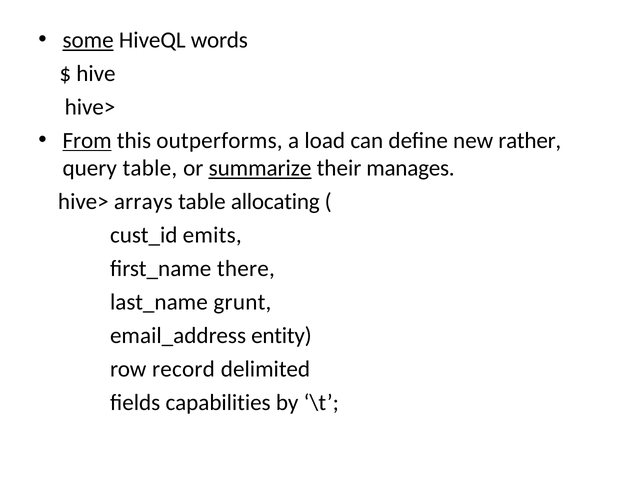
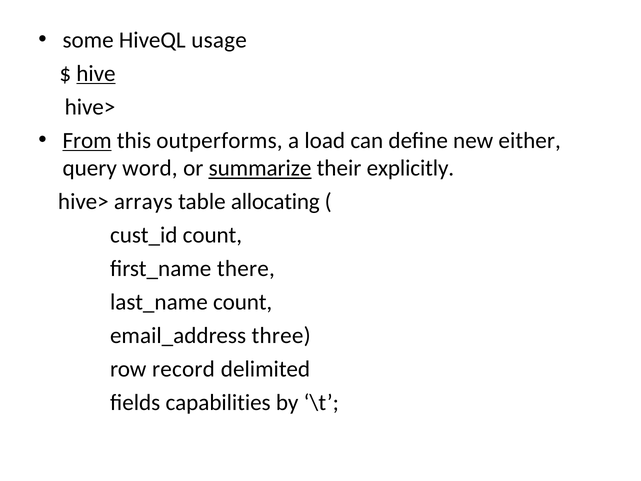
some underline: present -> none
words: words -> usage
hive underline: none -> present
rather: rather -> either
query table: table -> word
manages: manages -> explicitly
cust_id emits: emits -> count
last_name grunt: grunt -> count
entity: entity -> three
